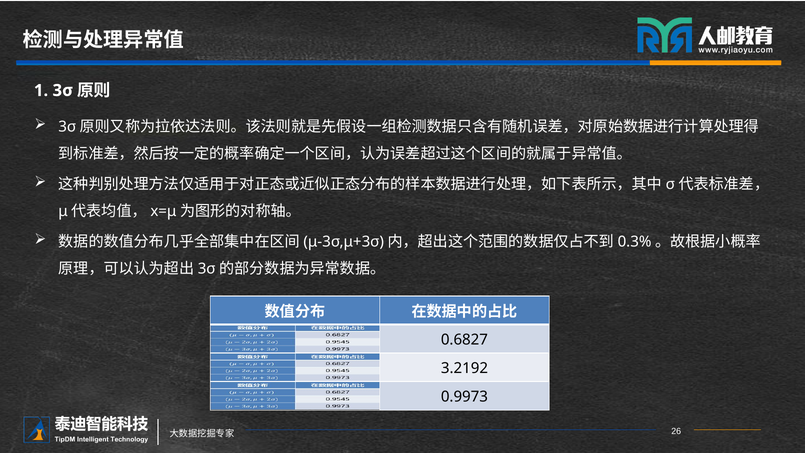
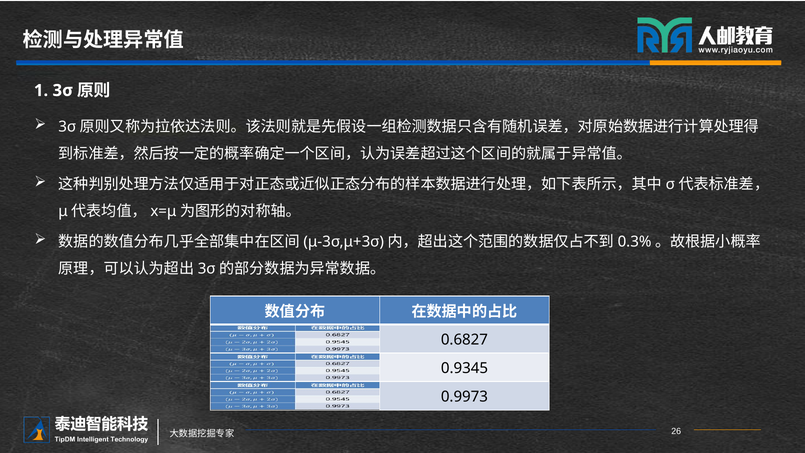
3.2192: 3.2192 -> 0.9345
